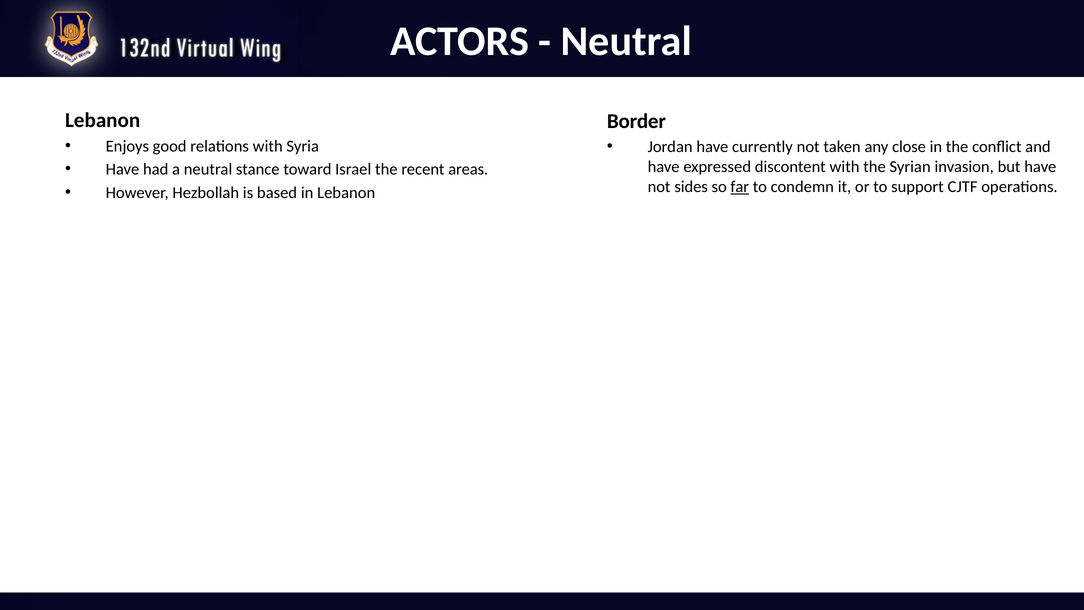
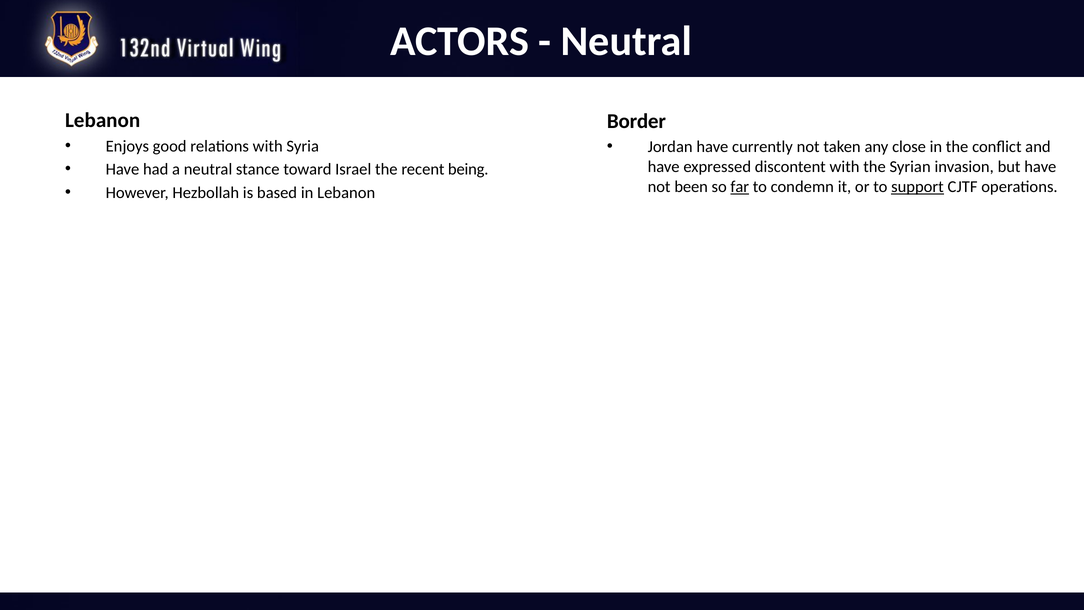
areas: areas -> being
sides: sides -> been
support underline: none -> present
